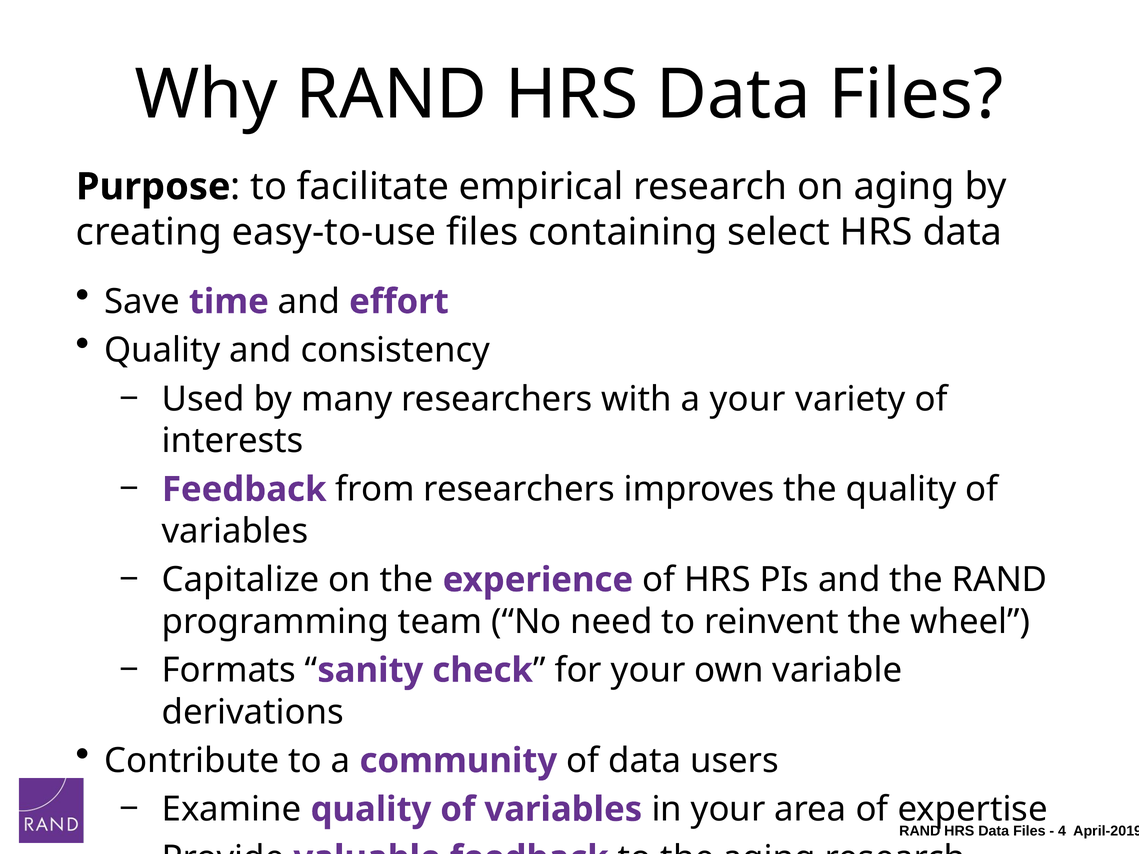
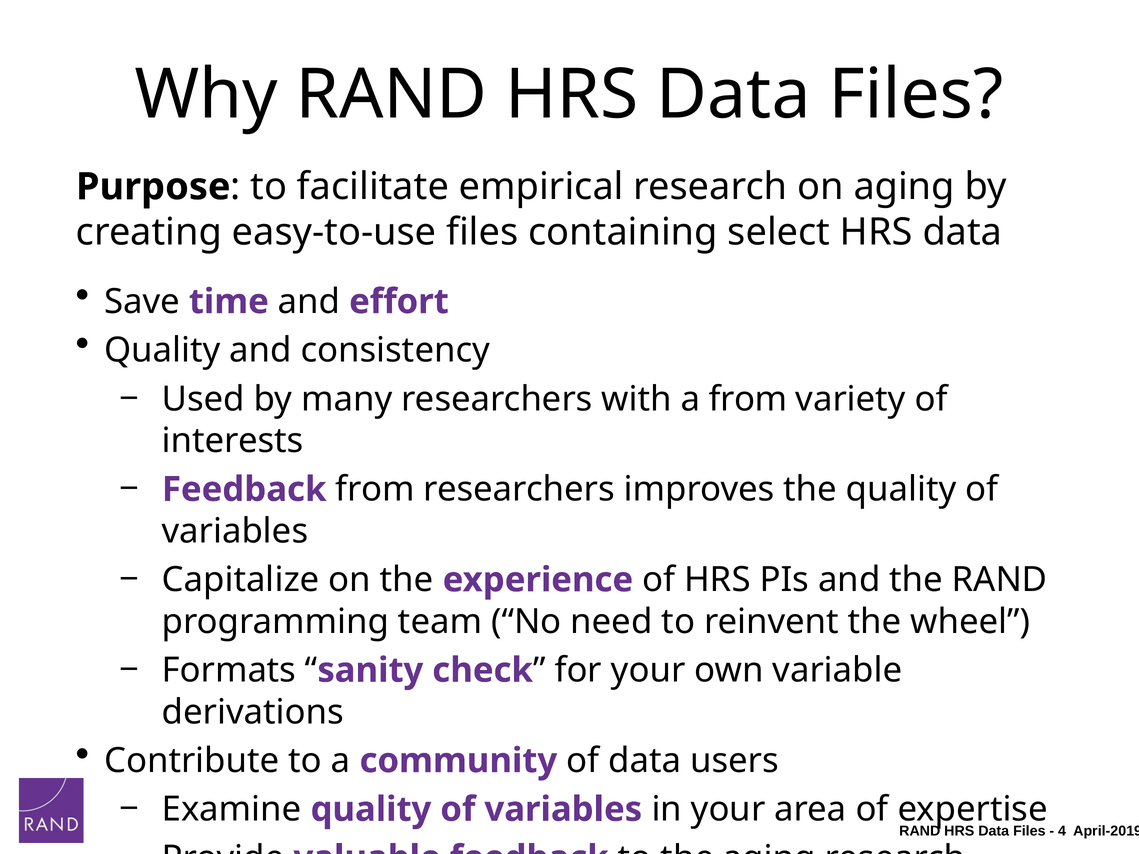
a your: your -> from
